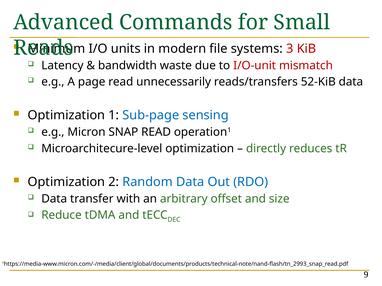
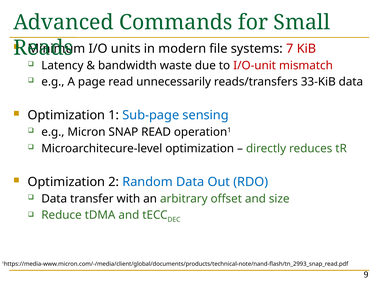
3: 3 -> 7
52-KiB: 52-KiB -> 33-KiB
